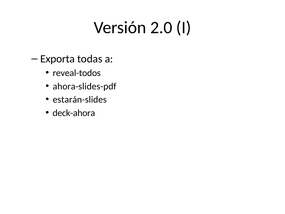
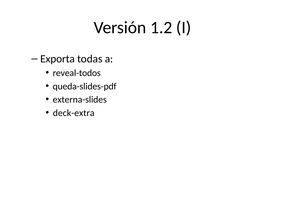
2.0: 2.0 -> 1.2
ahora-slides-pdf: ahora-slides-pdf -> queda-slides-pdf
estarán-slides: estarán-slides -> externa-slides
deck-ahora: deck-ahora -> deck-extra
